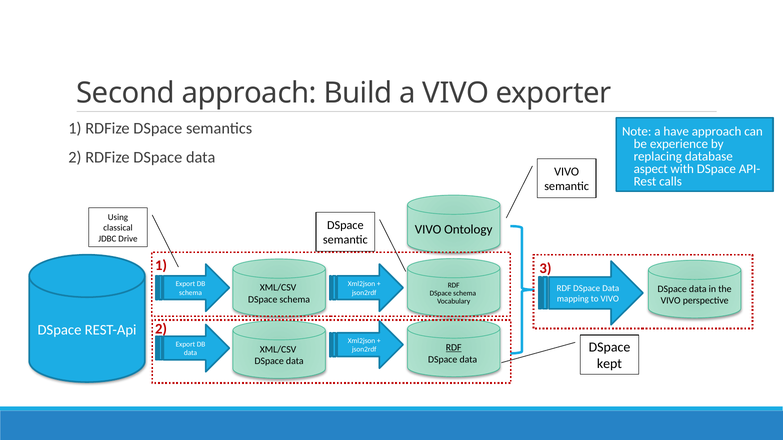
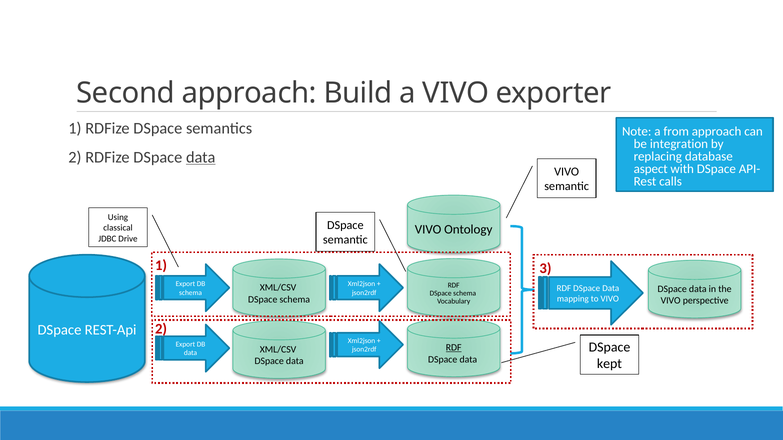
have: have -> from
experience: experience -> integration
data at (201, 157) underline: none -> present
